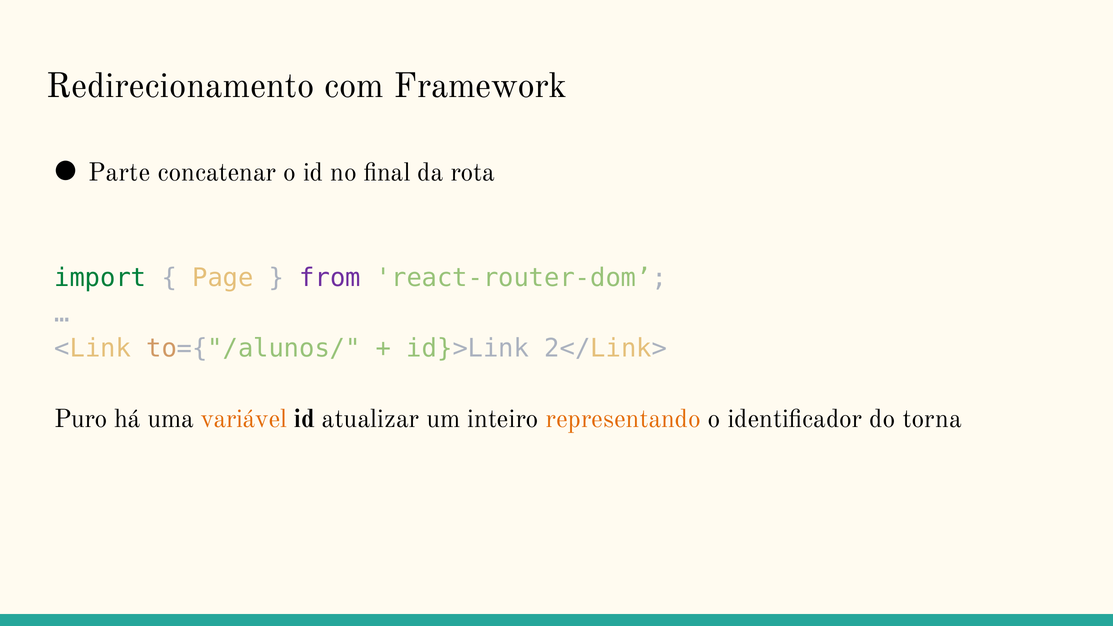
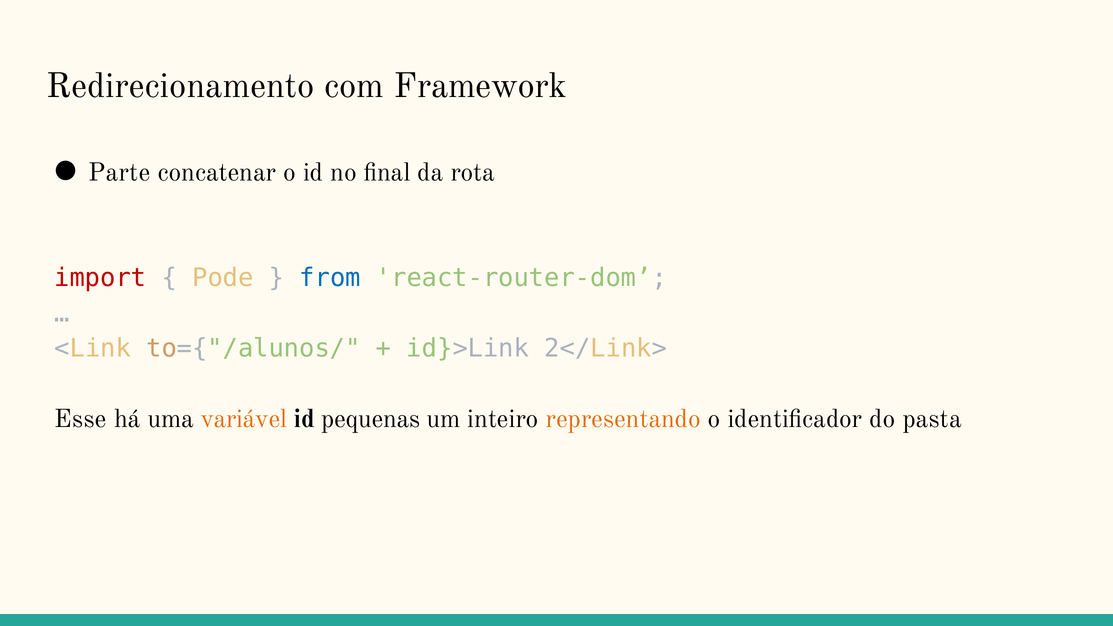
import colour: green -> red
Page: Page -> Pode
from colour: purple -> blue
Puro: Puro -> Esse
atualizar: atualizar -> pequenas
torna: torna -> pasta
